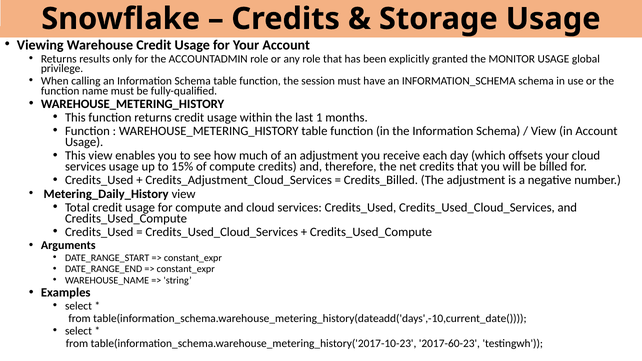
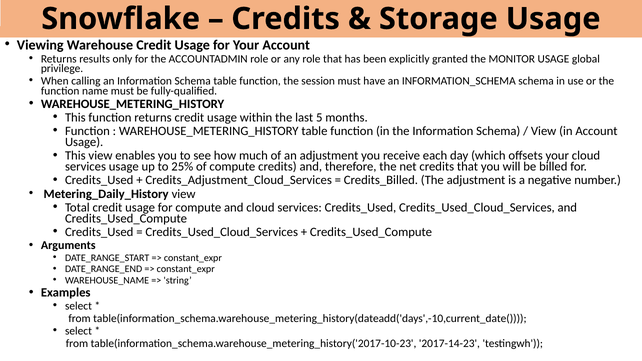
1: 1 -> 5
15%: 15% -> 25%
2017-60-23: 2017-60-23 -> 2017-14-23
